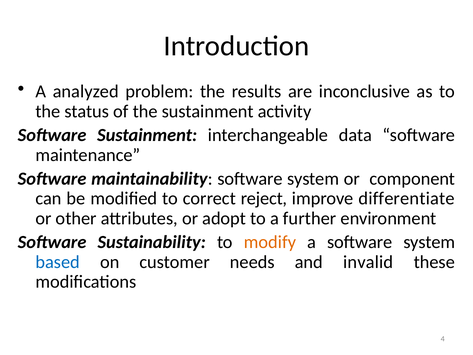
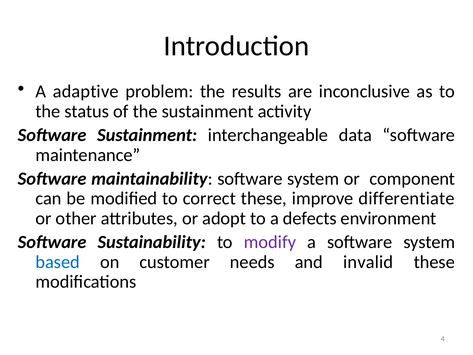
analyzed: analyzed -> adaptive
correct reject: reject -> these
further: further -> defects
modify colour: orange -> purple
